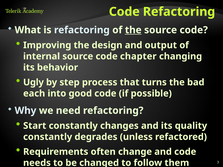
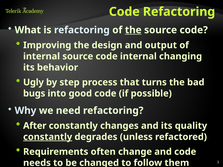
code chapter: chapter -> internal
each: each -> bugs
Start: Start -> After
constantly at (48, 137) underline: none -> present
